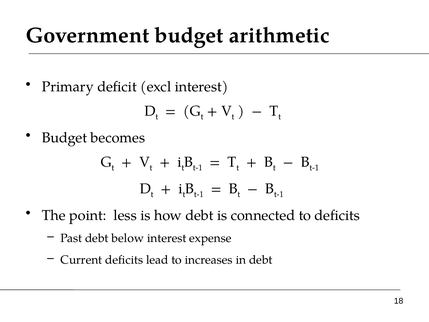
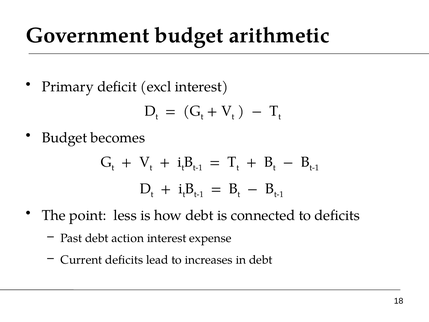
below: below -> action
